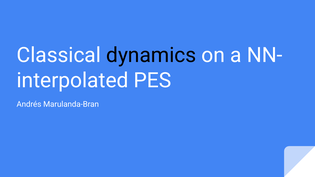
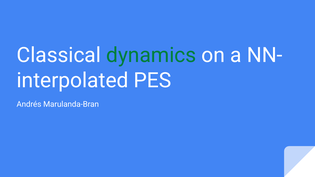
dynamics colour: black -> green
